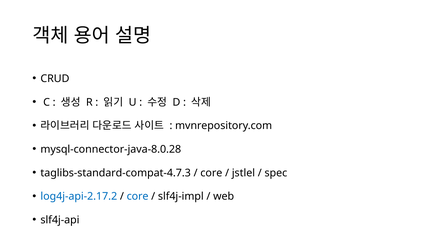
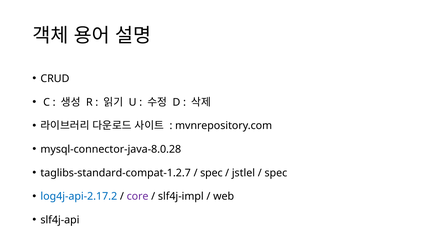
taglibs-standard-compat-4.7.3: taglibs-standard-compat-4.7.3 -> taglibs-standard-compat-1.2.7
core at (211, 173): core -> spec
core at (138, 197) colour: blue -> purple
